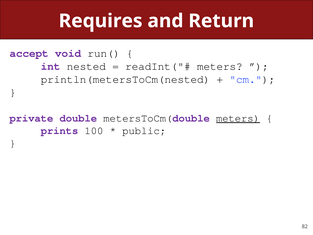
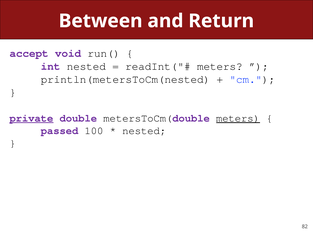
Requires: Requires -> Between
private underline: none -> present
prints: prints -> passed
public at (144, 131): public -> nested
